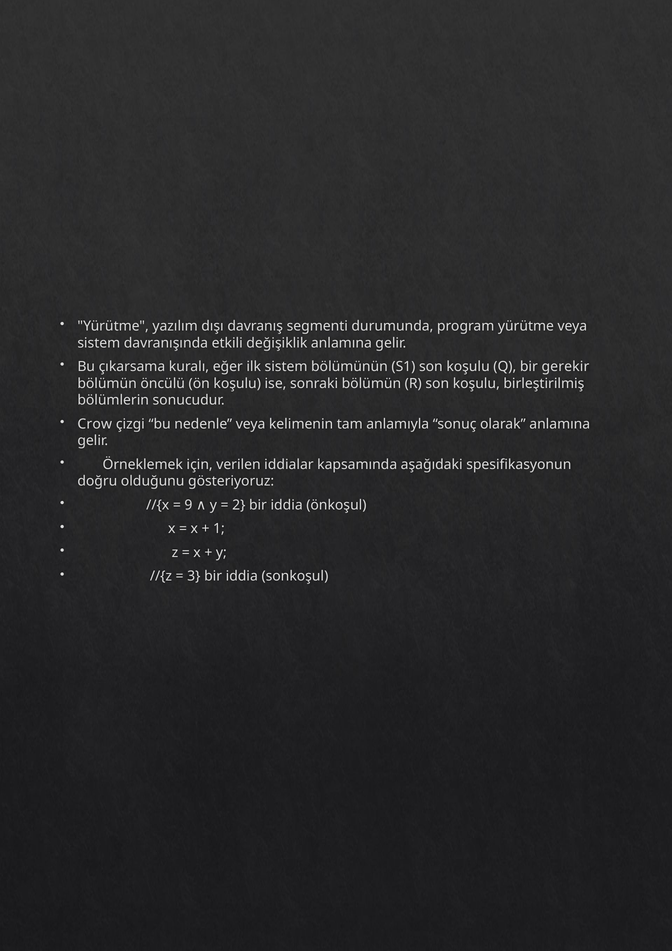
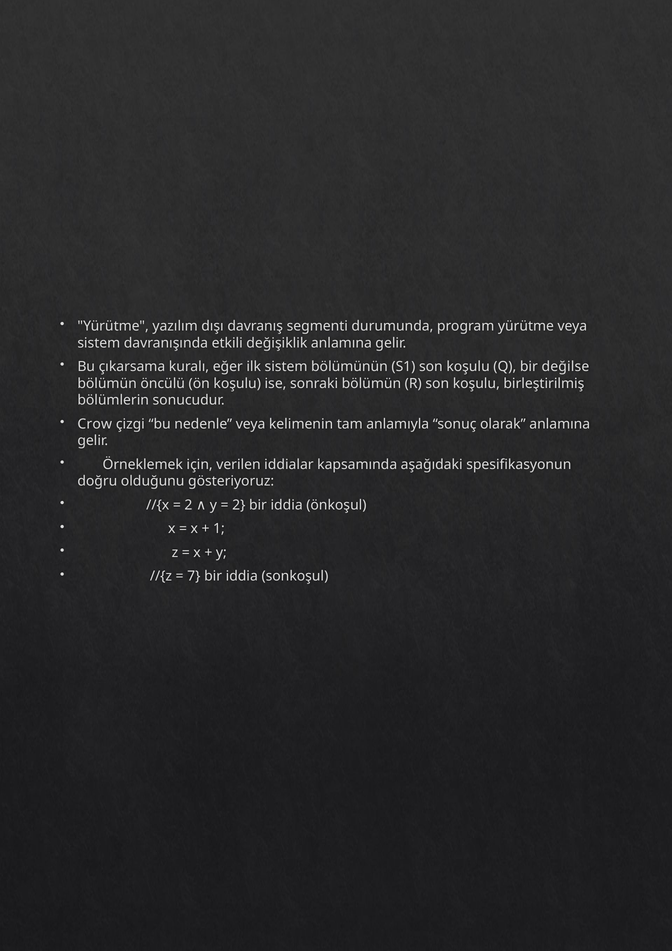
gerekir: gerekir -> değilse
9 at (188, 505): 9 -> 2
3: 3 -> 7
